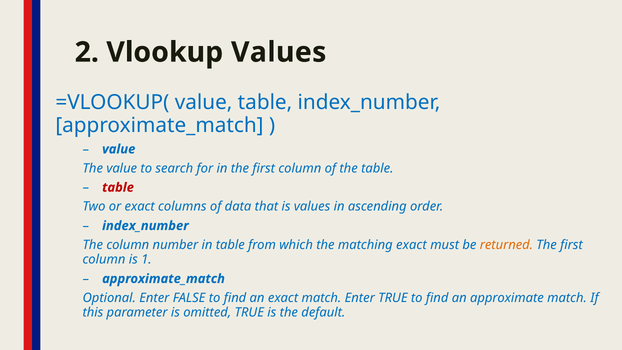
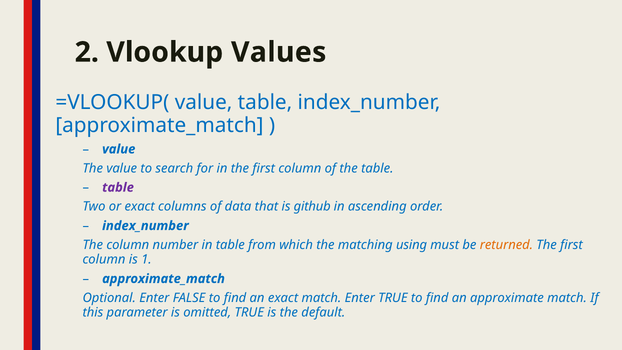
table at (118, 187) colour: red -> purple
is values: values -> github
matching exact: exact -> using
